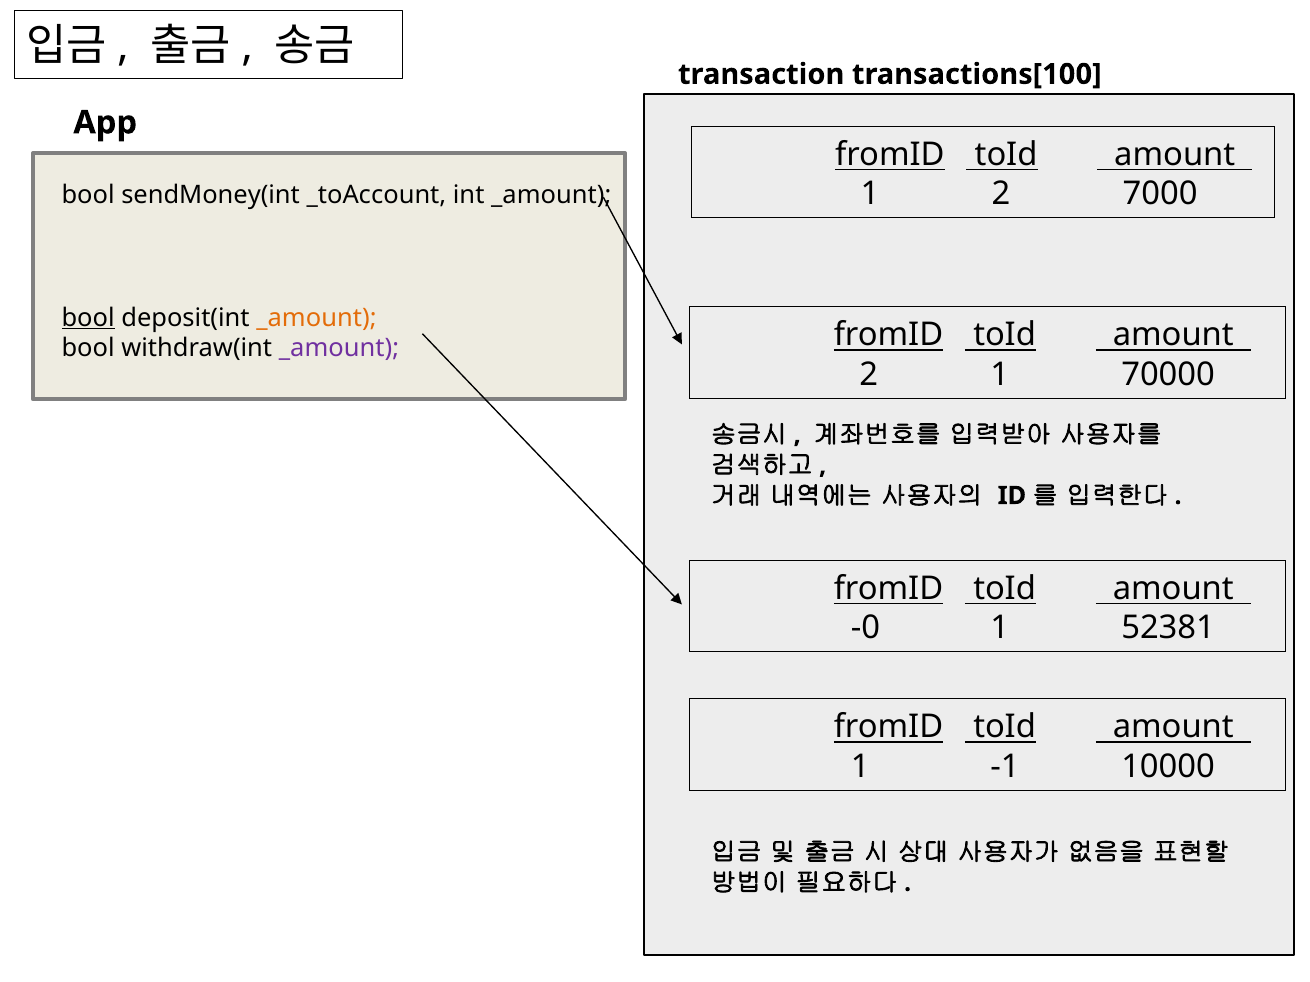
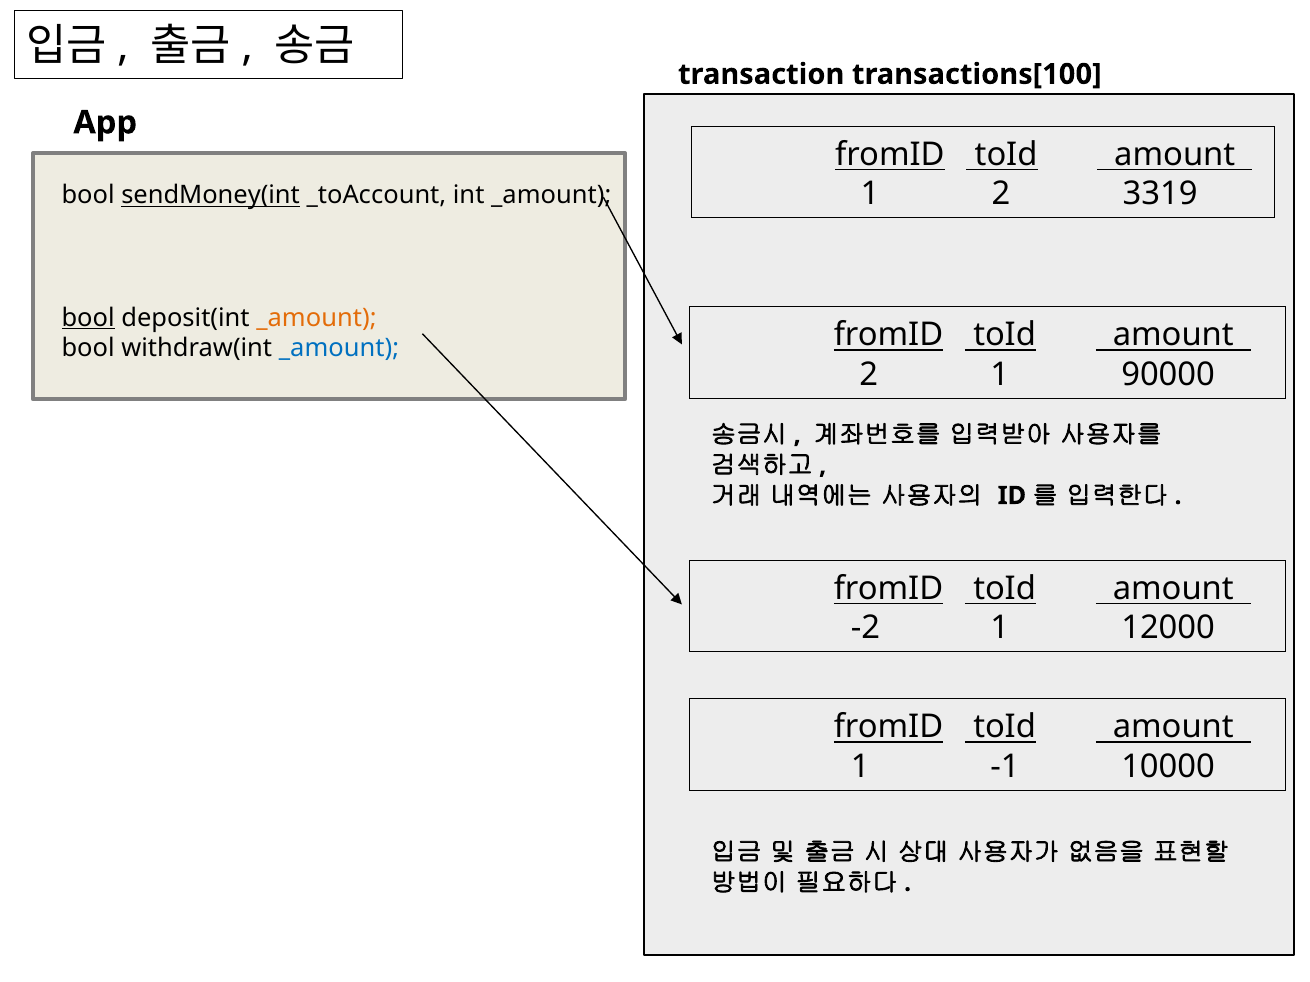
7000: 7000 -> 3319
sendMoney(int underline: none -> present
_amount at (339, 348) colour: purple -> blue
70000: 70000 -> 90000
-0: -0 -> -2
52381: 52381 -> 12000
